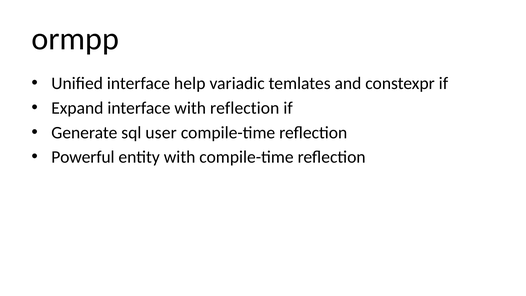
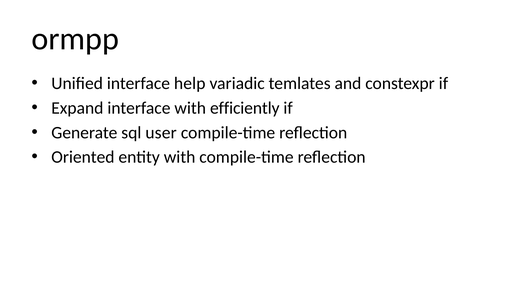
with reflection: reflection -> efficiently
Powerful: Powerful -> Oriented
